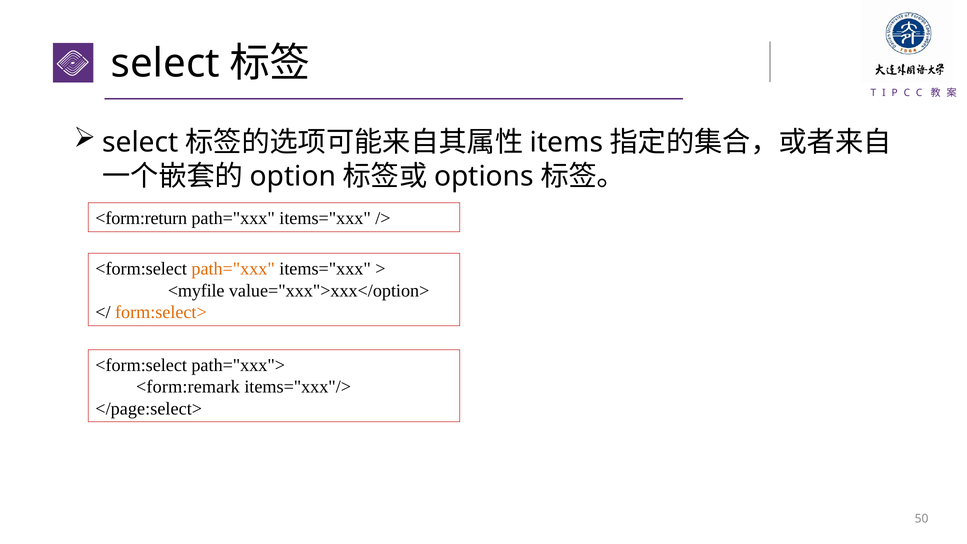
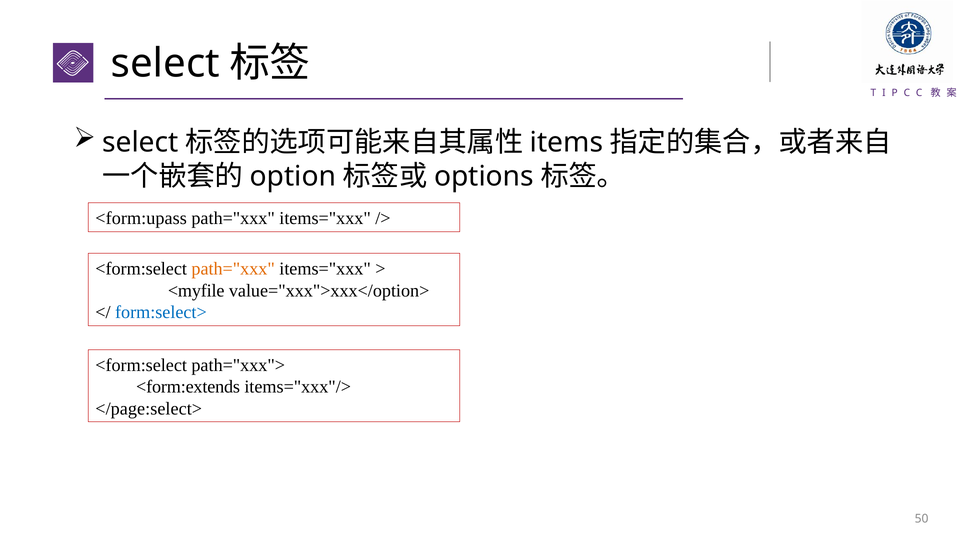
<form:return: <form:return -> <form:upass
form:select> colour: orange -> blue
<form:remark: <form:remark -> <form:extends
